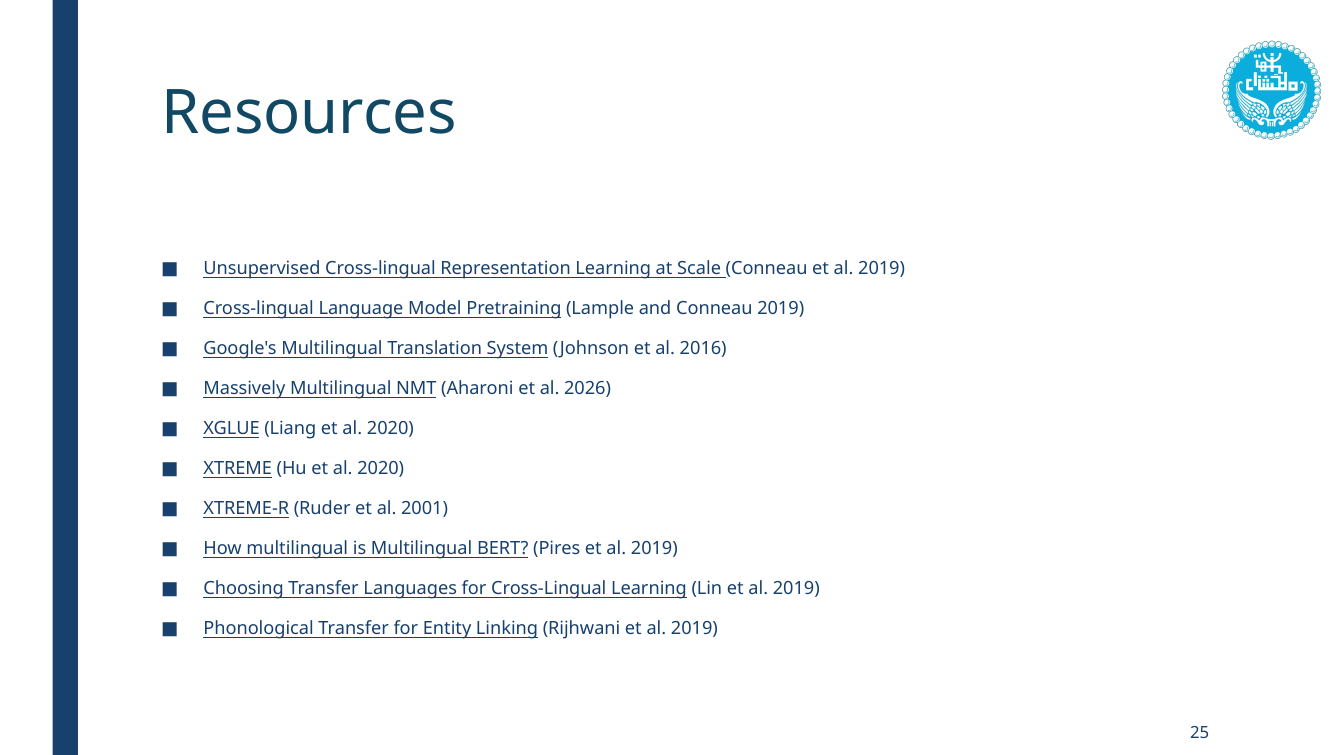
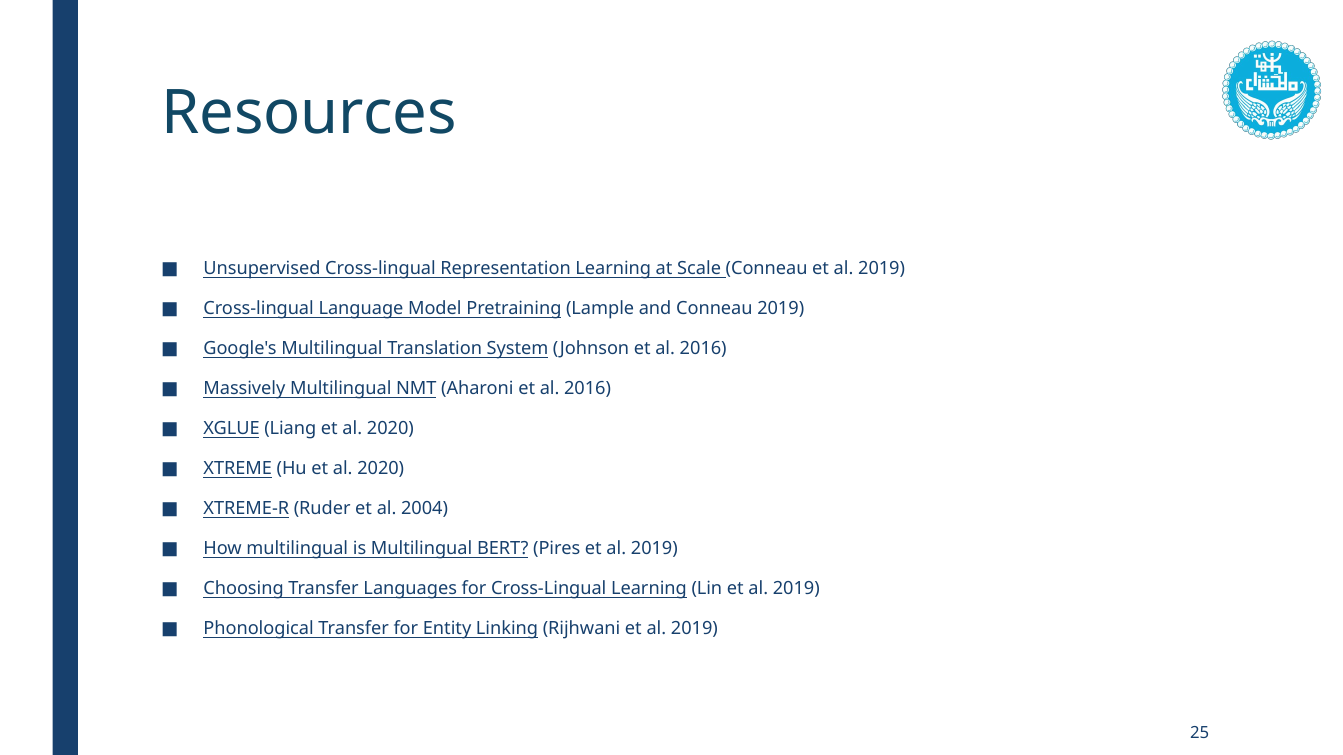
Aharoni et al 2026: 2026 -> 2016
2001: 2001 -> 2004
